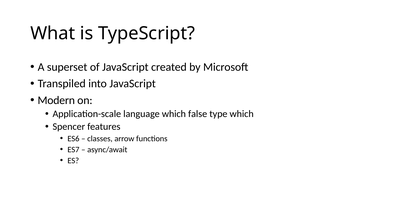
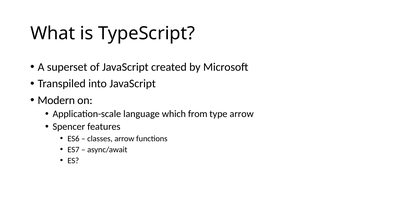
false: false -> from
type which: which -> arrow
